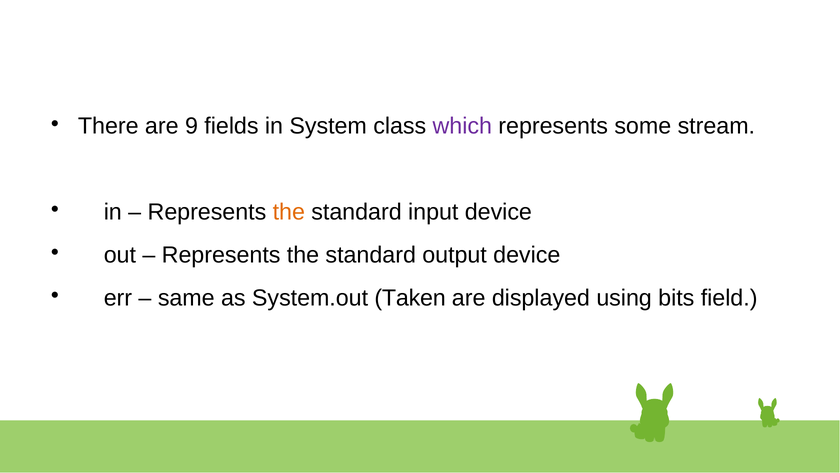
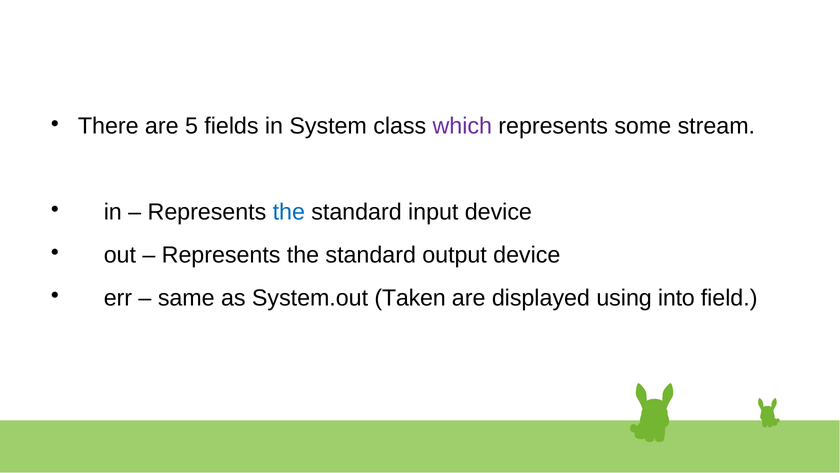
9: 9 -> 5
the at (289, 212) colour: orange -> blue
bits: bits -> into
